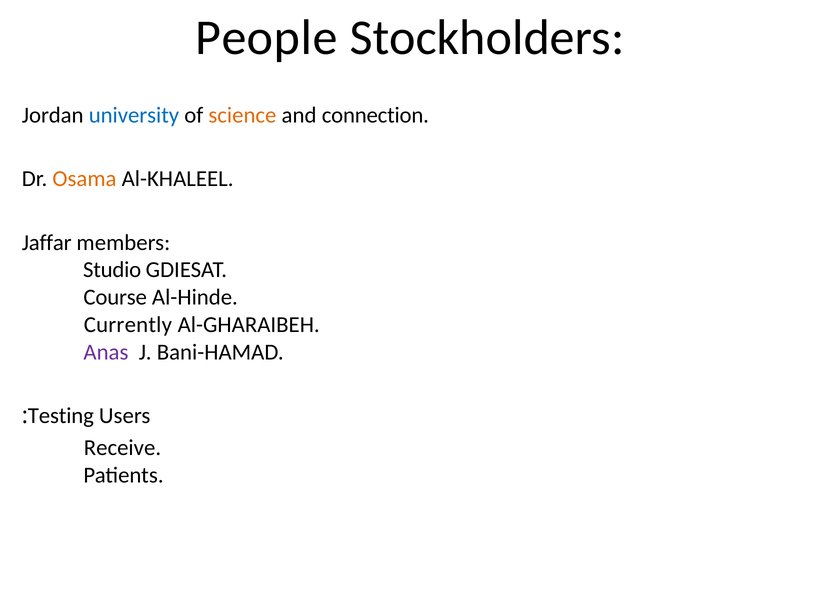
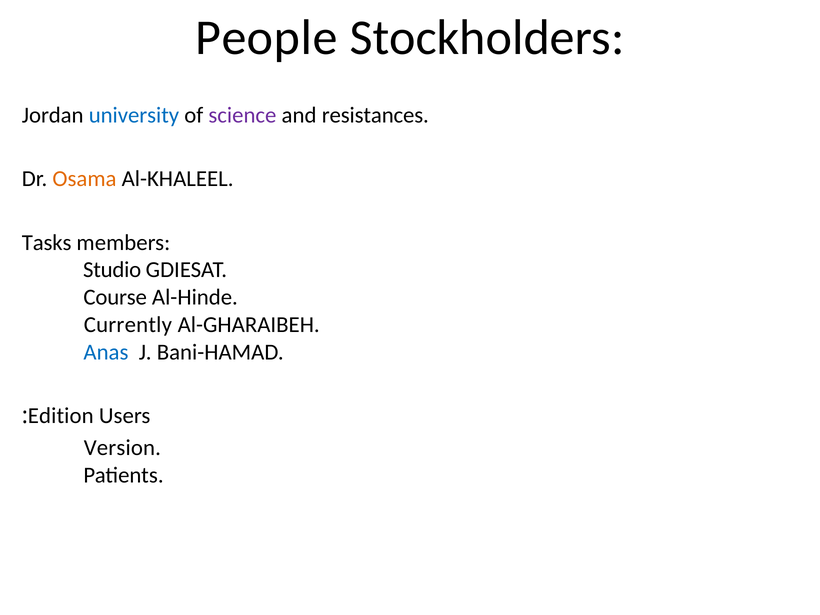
science colour: orange -> purple
connection: connection -> resistances
Jaffar: Jaffar -> Tasks
Anas colour: purple -> blue
Testing: Testing -> Edition
Receive: Receive -> Version
